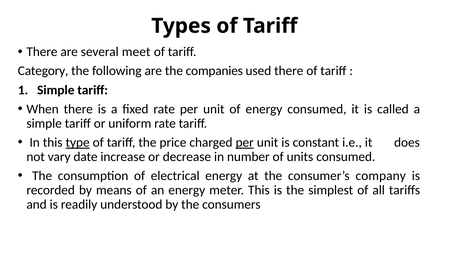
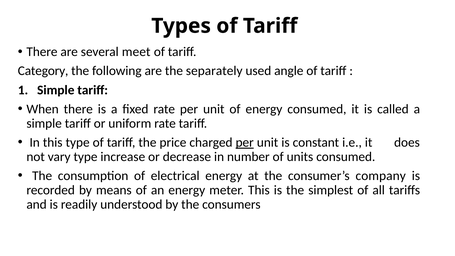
companies: companies -> separately
used there: there -> angle
type at (78, 142) underline: present -> none
vary date: date -> type
